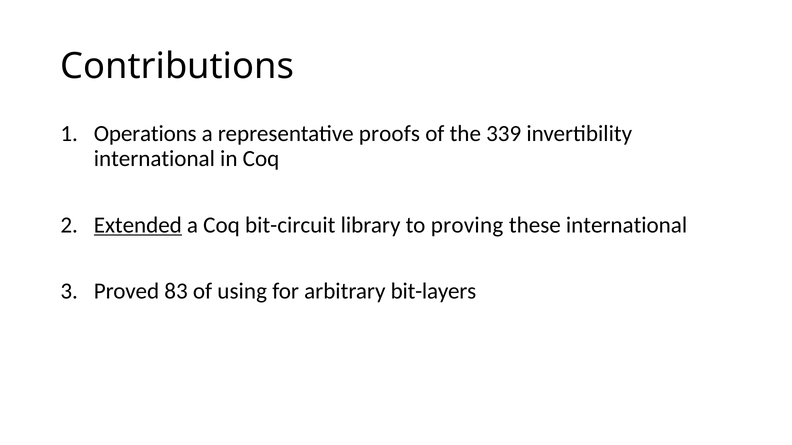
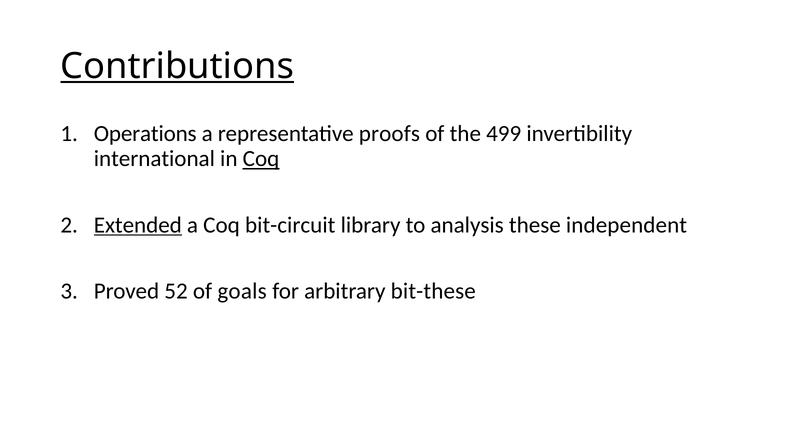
Contributions underline: none -> present
339: 339 -> 499
Coq at (261, 159) underline: none -> present
proving: proving -> analysis
these international: international -> independent
83: 83 -> 52
using: using -> goals
bit-layers: bit-layers -> bit-these
